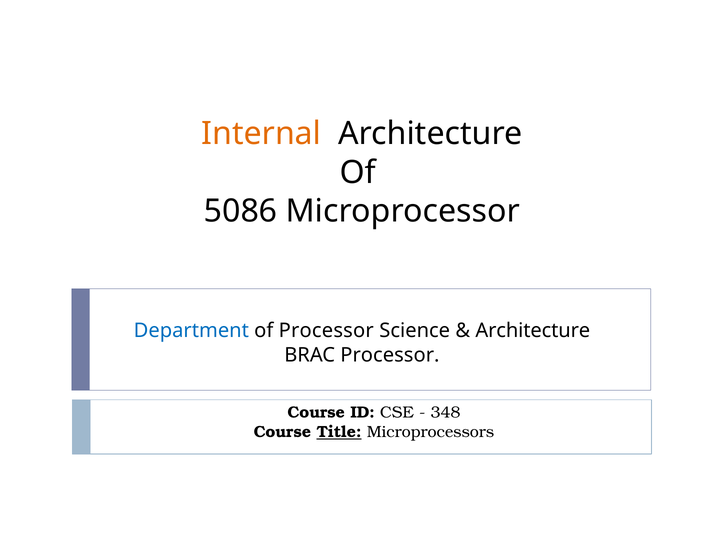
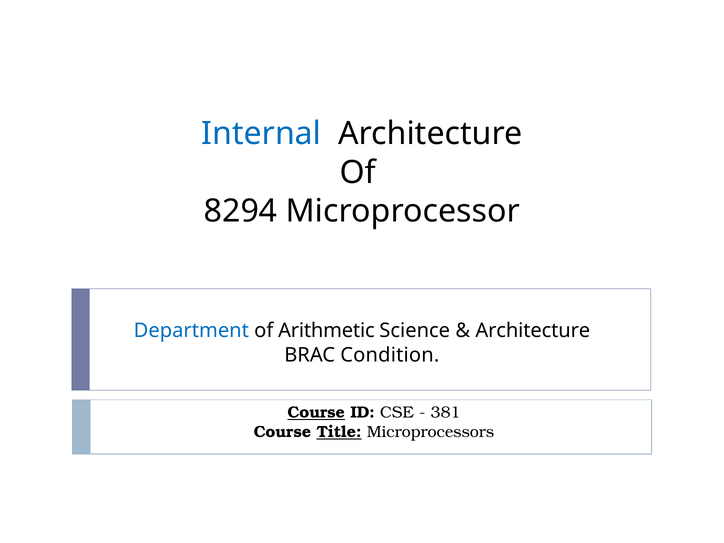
Internal colour: orange -> blue
5086: 5086 -> 8294
of Processor: Processor -> Arithmetic
BRAC Processor: Processor -> Condition
Course at (316, 413) underline: none -> present
348: 348 -> 381
